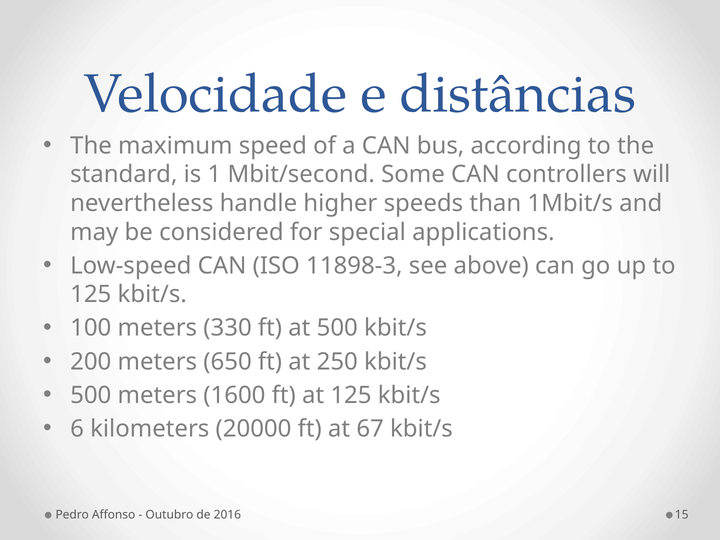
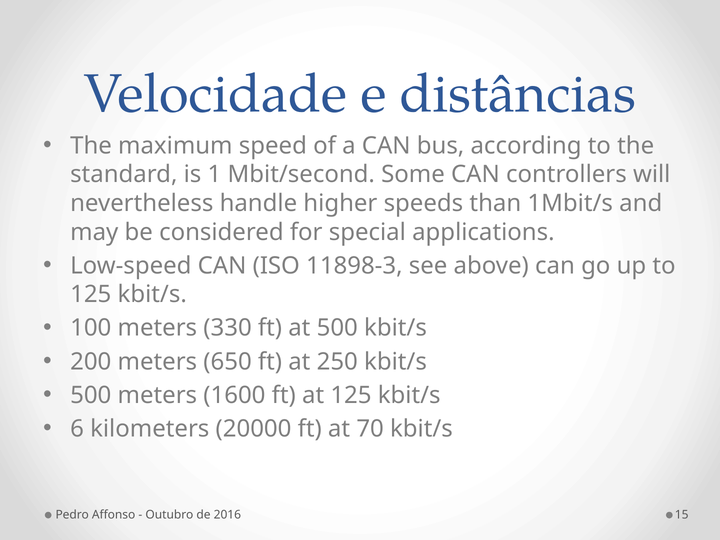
67: 67 -> 70
